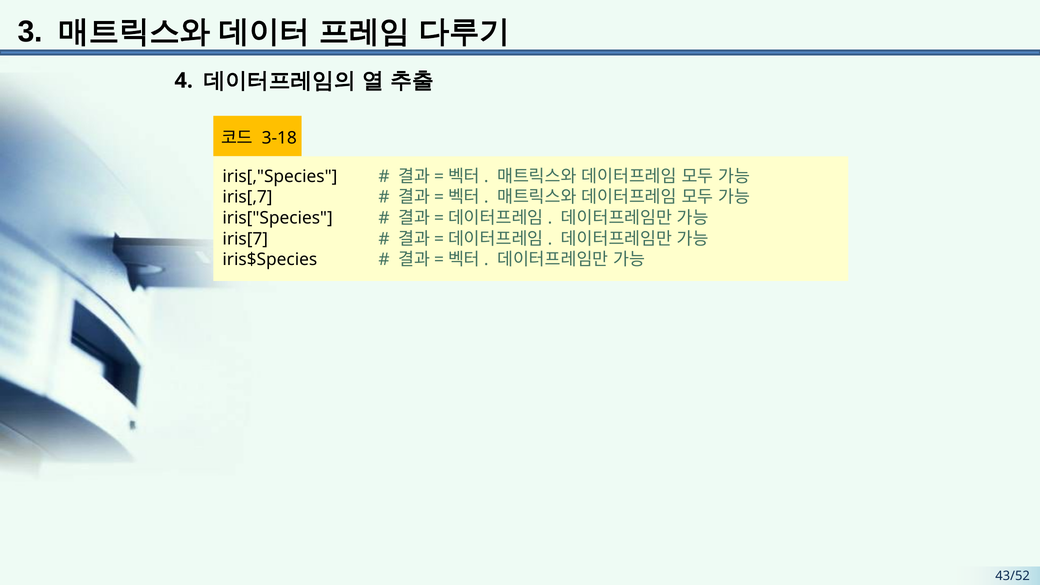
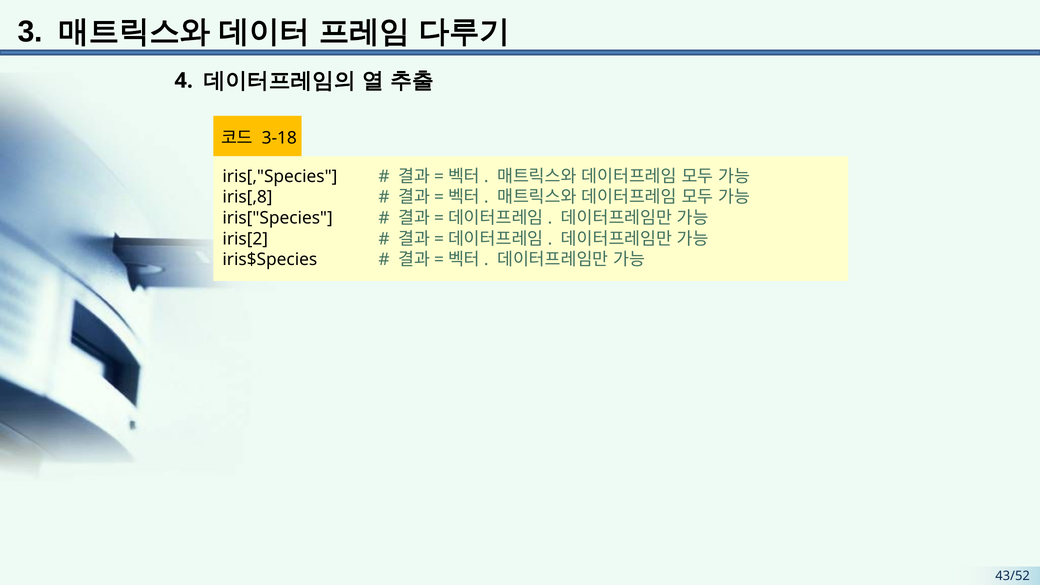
iris[,7: iris[,7 -> iris[,8
iris[7: iris[7 -> iris[2
